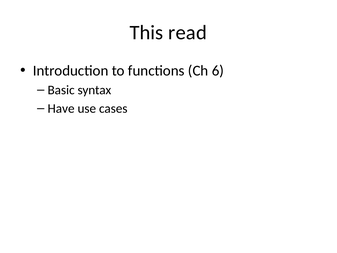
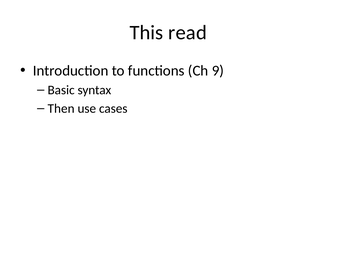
6: 6 -> 9
Have: Have -> Then
